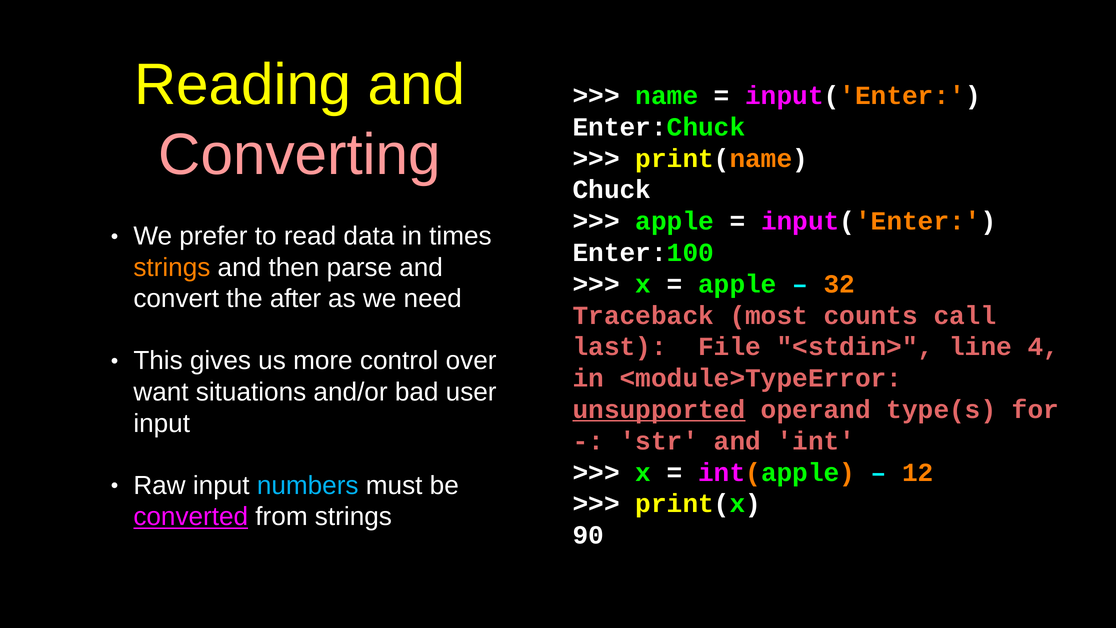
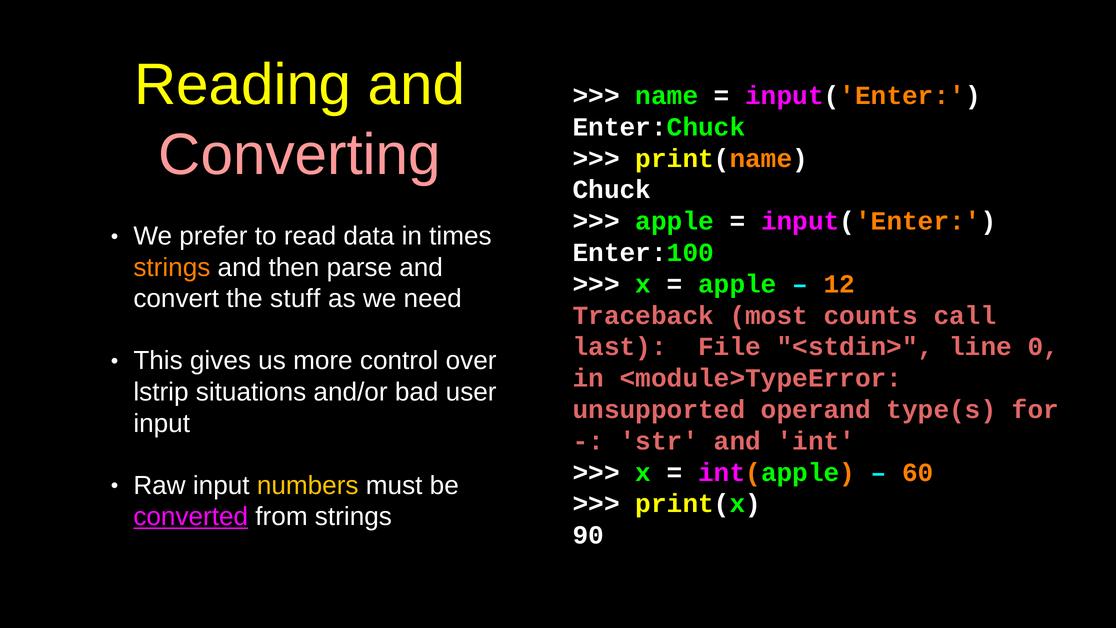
32: 32 -> 12
after: after -> stuff
4: 4 -> 0
want: want -> lstrip
unsupported underline: present -> none
12: 12 -> 60
numbers colour: light blue -> yellow
